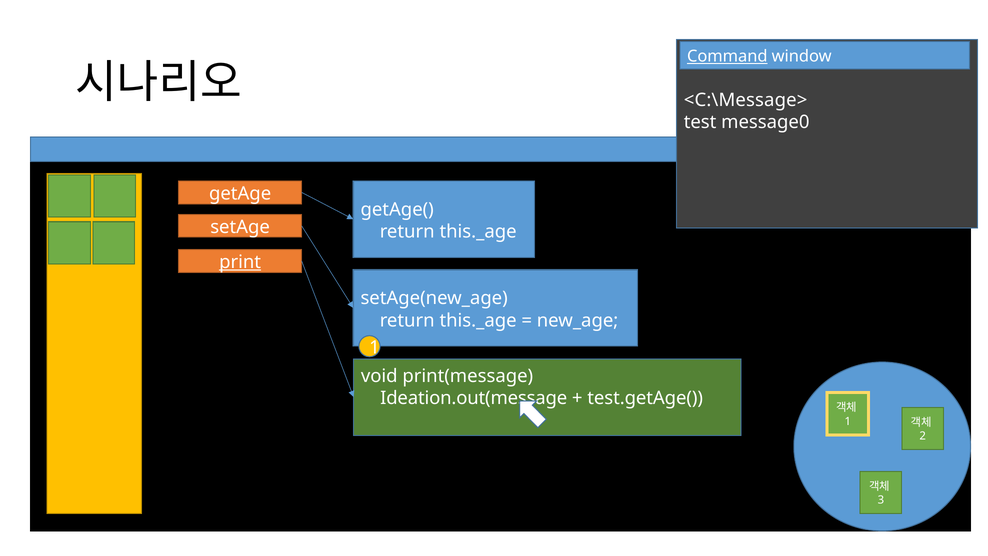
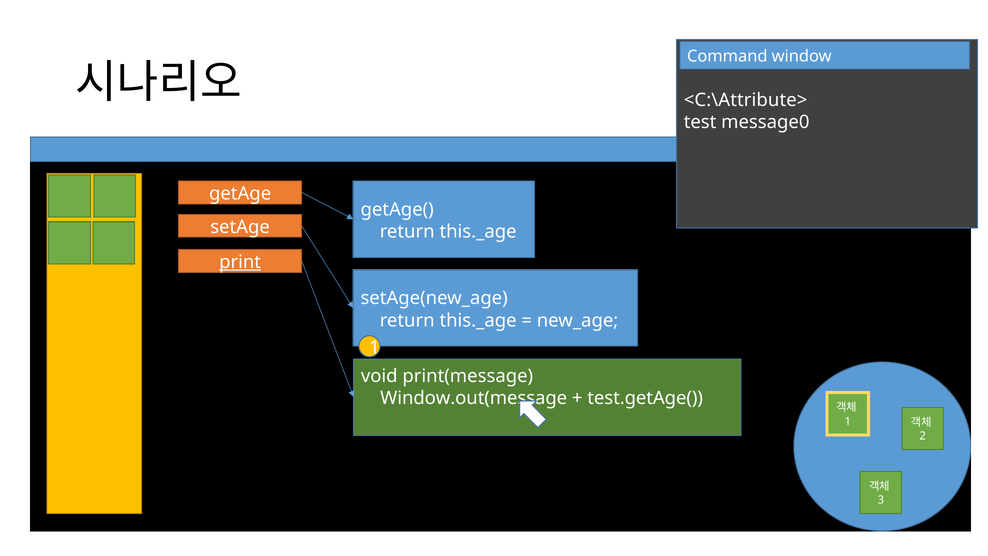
Command underline: present -> none
<C:\Message>: <C:\Message> -> <C:\Attribute>
Ideation.out(message: Ideation.out(message -> Window.out(message
